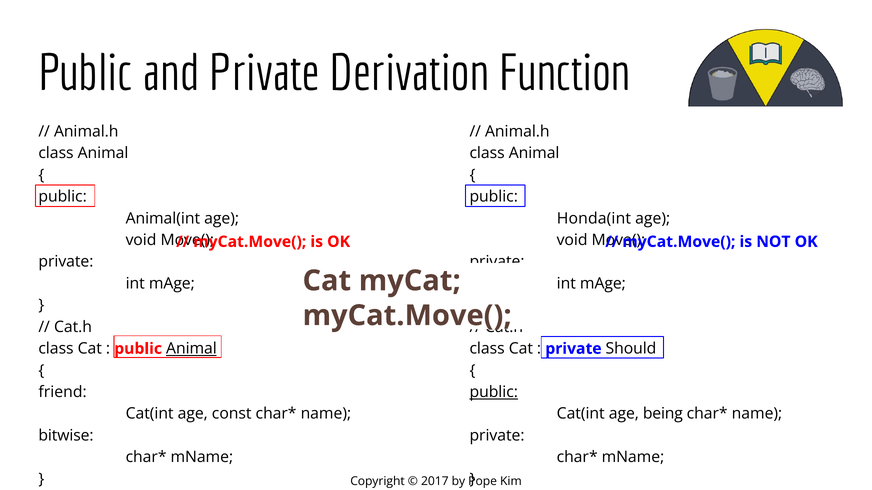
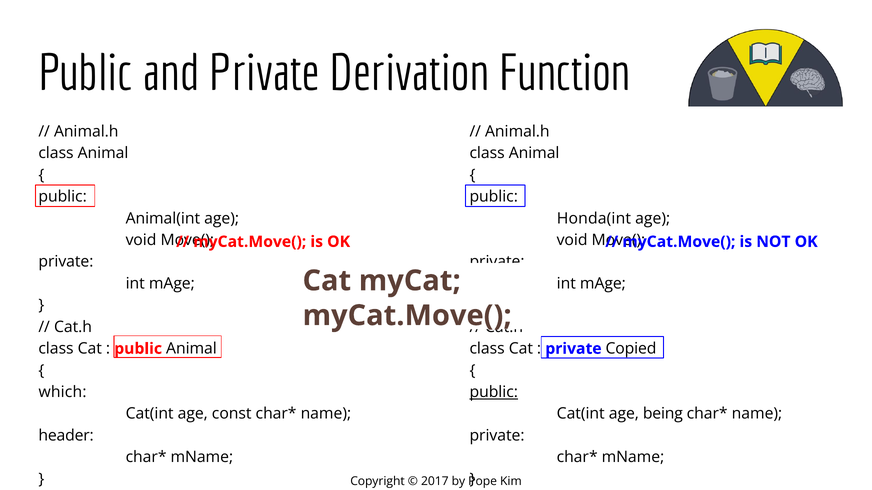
Animal at (191, 349) underline: present -> none
Should: Should -> Copied
friend: friend -> which
bitwise: bitwise -> header
